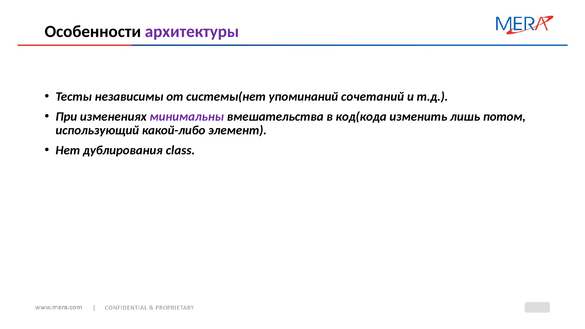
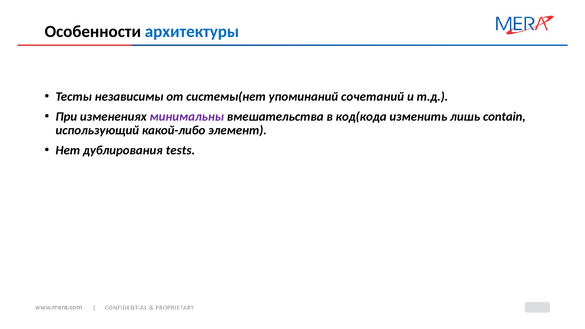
архитектуры colour: purple -> blue
потом: потом -> contain
class: class -> tests
